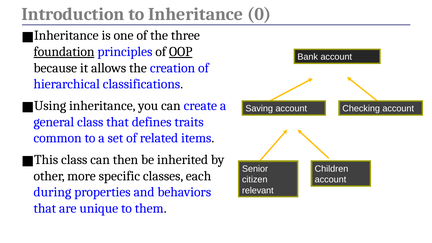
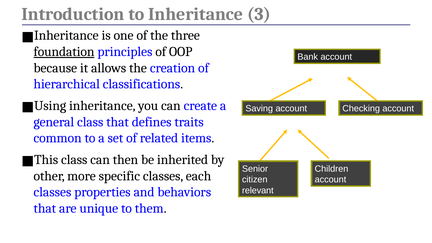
0: 0 -> 3
OOP underline: present -> none
during at (52, 192): during -> classes
